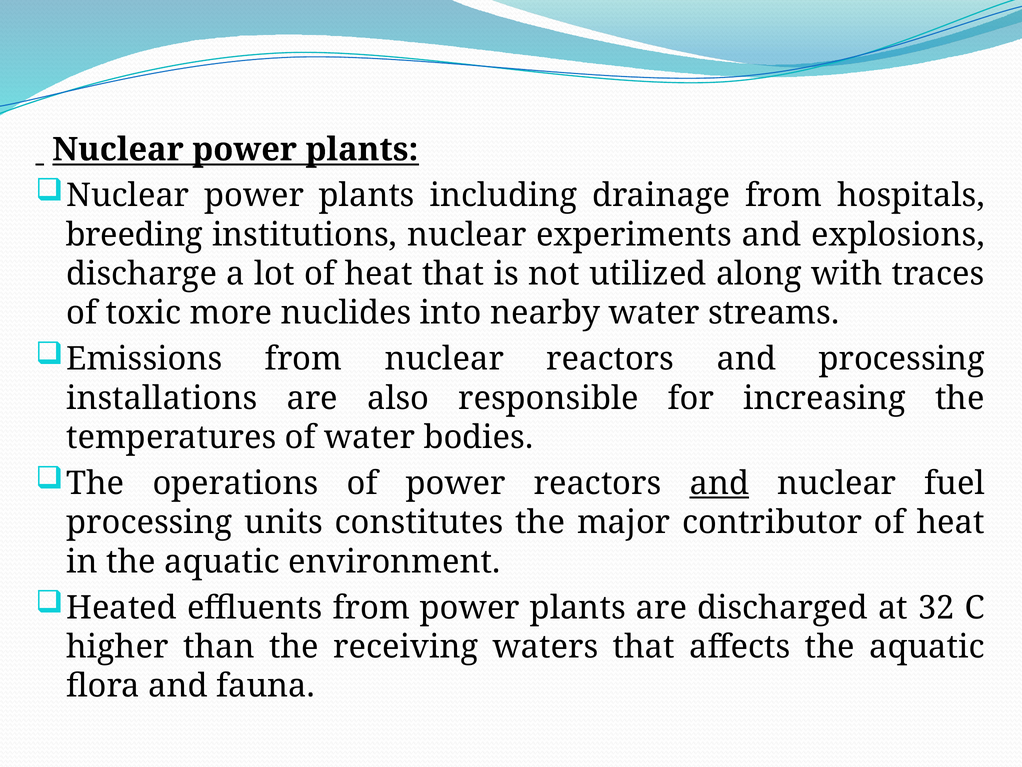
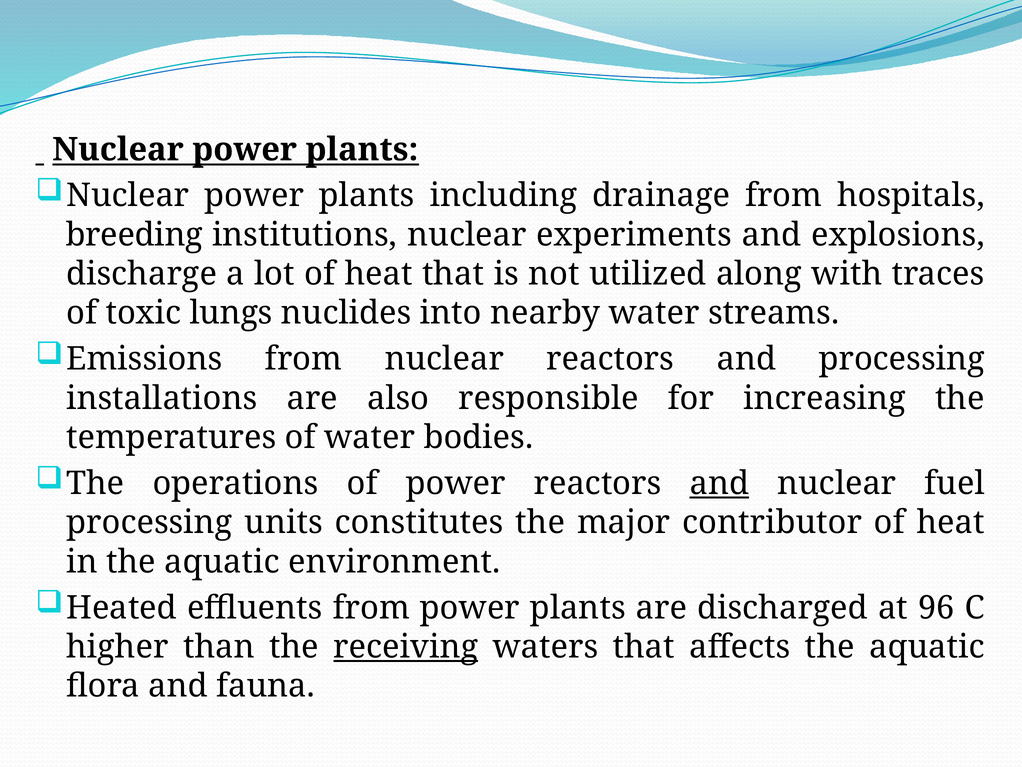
more: more -> lungs
32: 32 -> 96
receiving underline: none -> present
